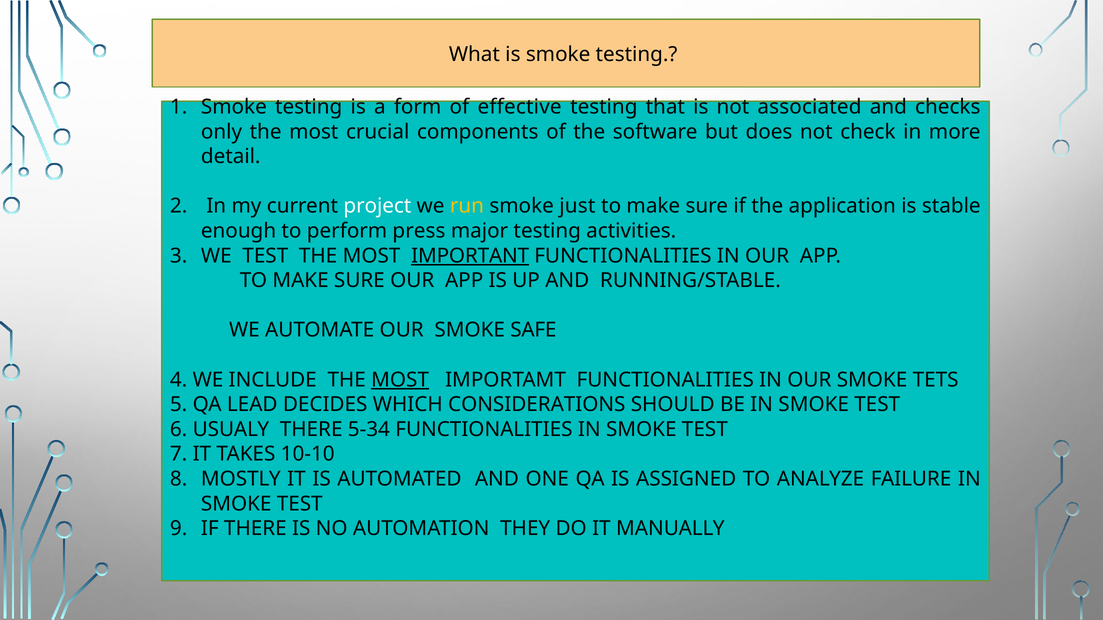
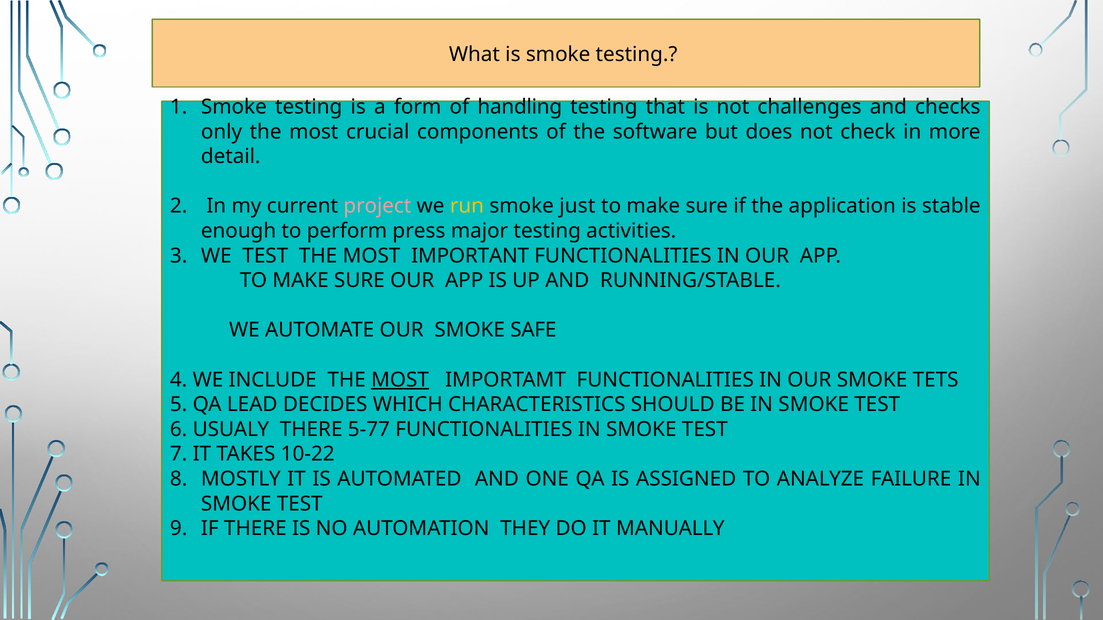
effective: effective -> handling
associated: associated -> challenges
project colour: white -> pink
IMPORTANT underline: present -> none
CONSIDERATIONS: CONSIDERATIONS -> CHARACTERISTICS
5-34: 5-34 -> 5-77
10-10: 10-10 -> 10-22
